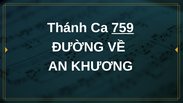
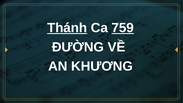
Thánh underline: none -> present
